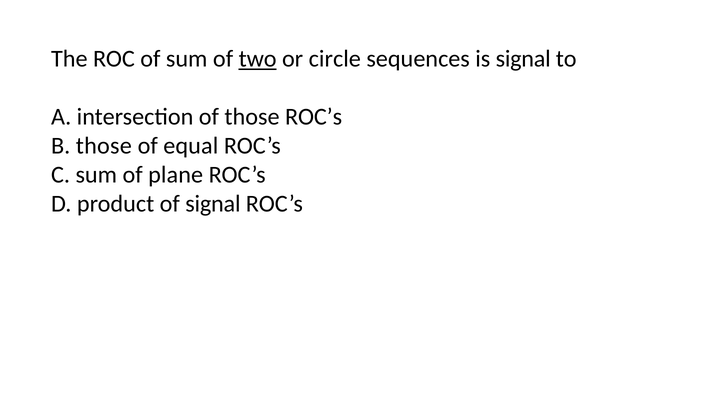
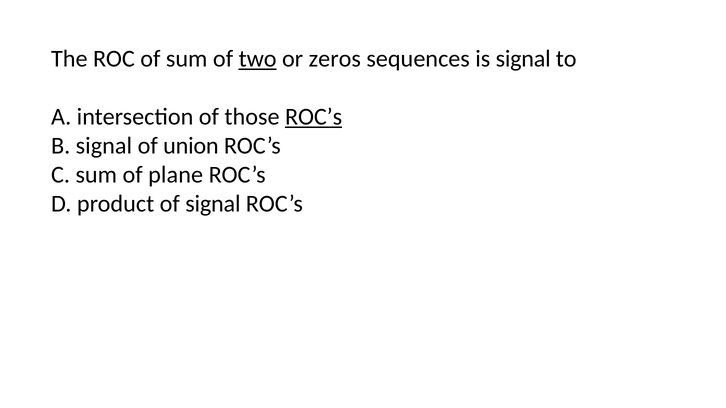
circle: circle -> zeros
ROC’s at (314, 117) underline: none -> present
B those: those -> signal
equal: equal -> union
